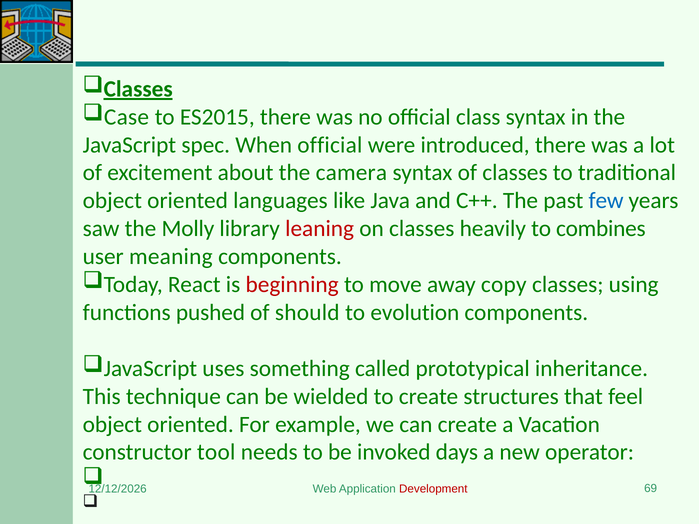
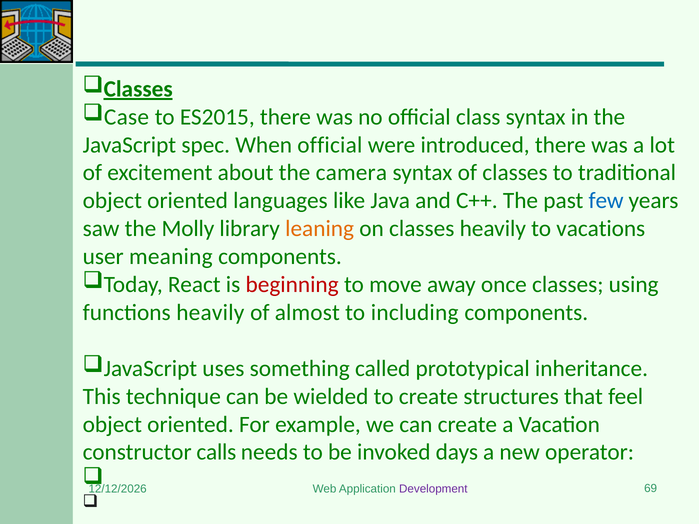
leaning colour: red -> orange
combines: combines -> vacations
copy: copy -> once
functions pushed: pushed -> heavily
should: should -> almost
evolution: evolution -> including
tool: tool -> calls
Development colour: red -> purple
